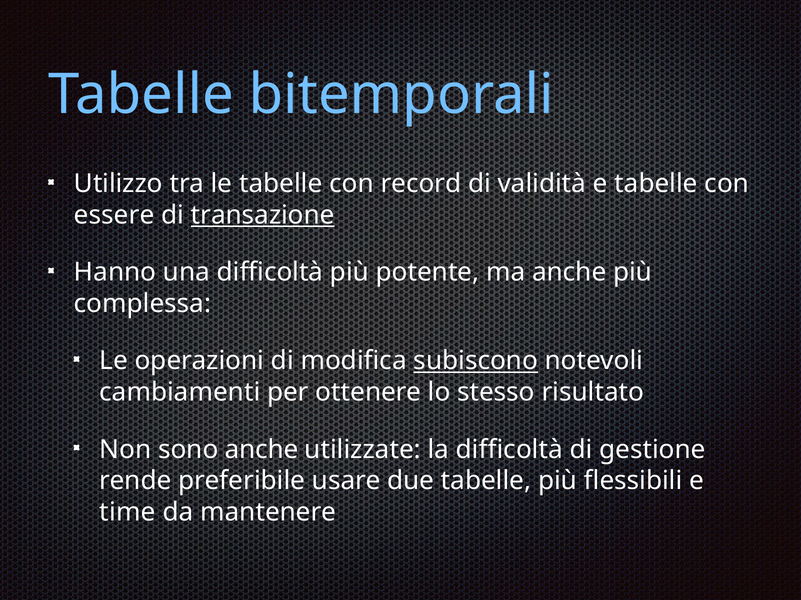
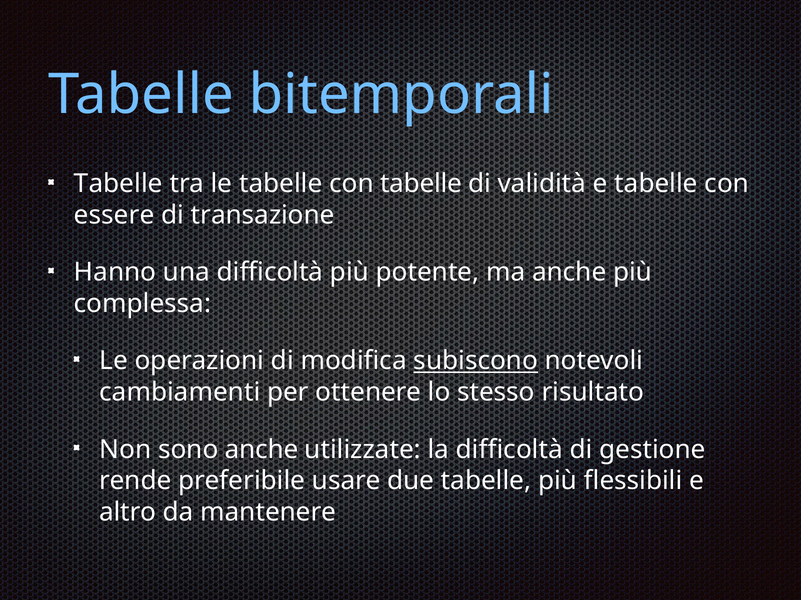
Utilizzo at (118, 184): Utilizzo -> Tabelle
con record: record -> tabelle
transazione underline: present -> none
time: time -> altro
